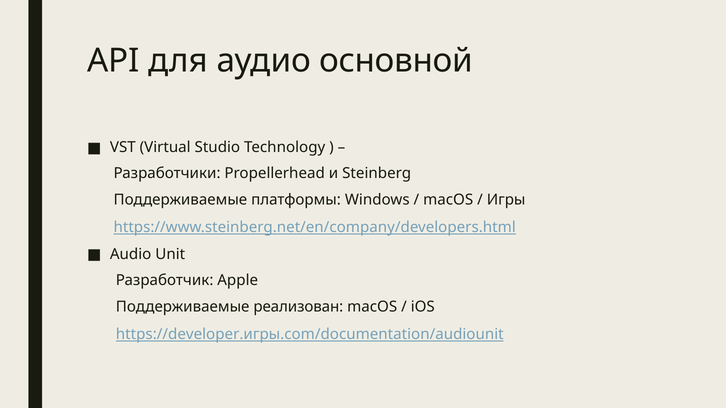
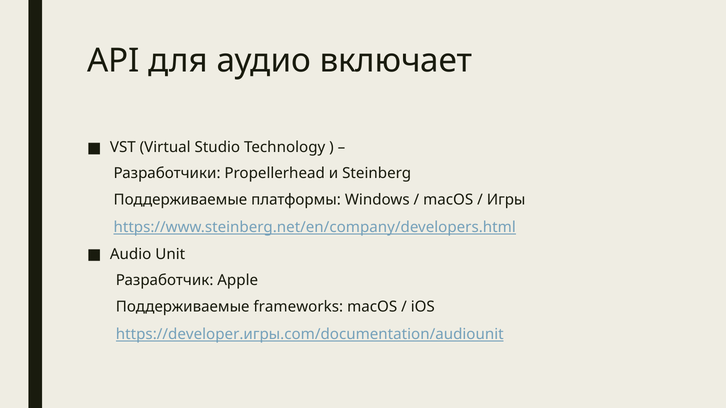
основной: основной -> включает
реализован: реализован -> frameworks
